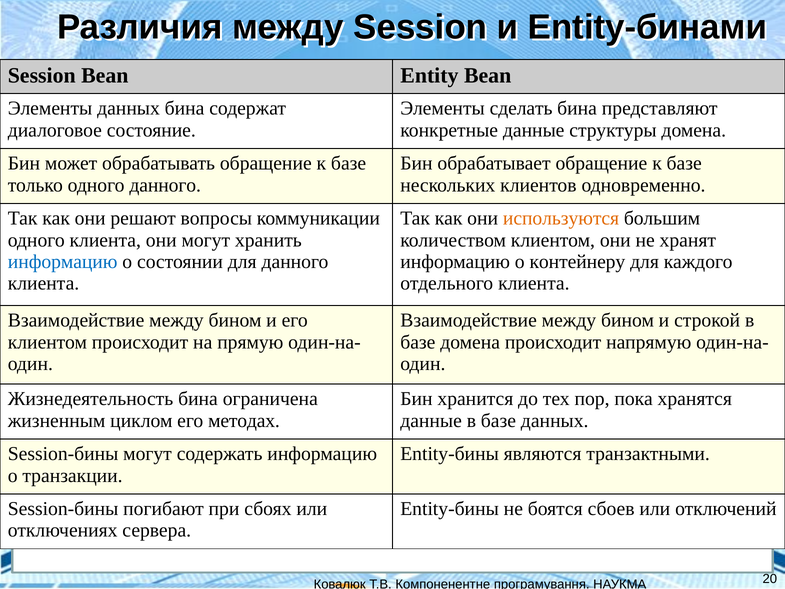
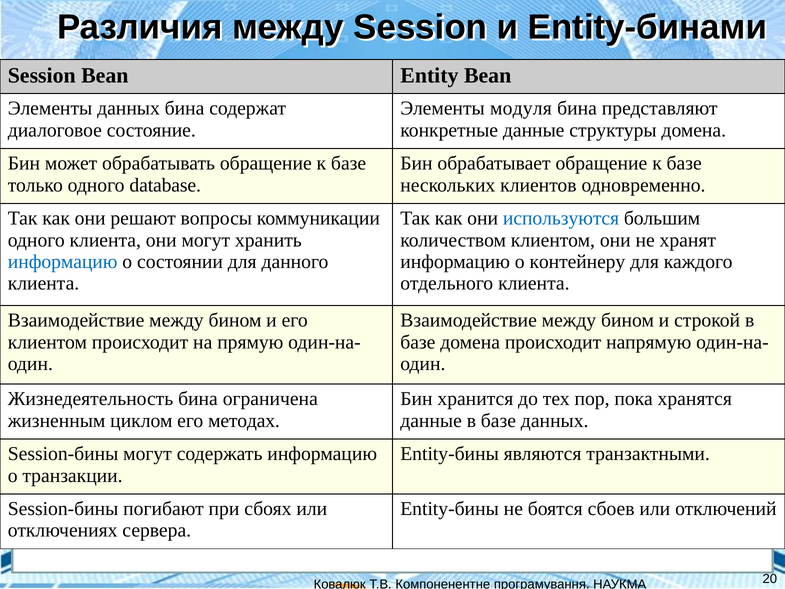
сделать: сделать -> модуля
одного данного: данного -> database
используются colour: orange -> blue
